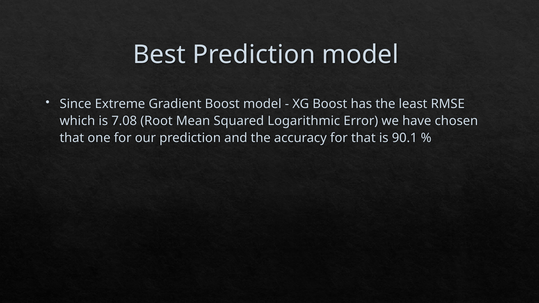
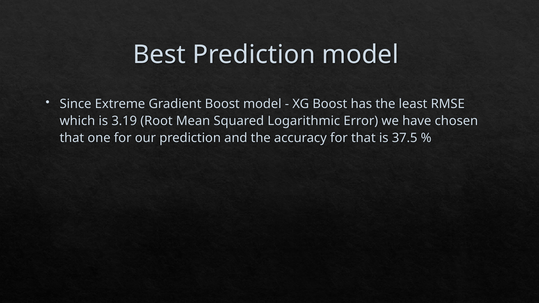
7.08: 7.08 -> 3.19
90.1: 90.1 -> 37.5
